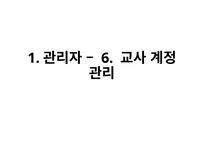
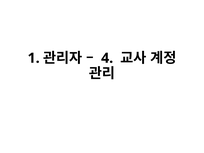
6: 6 -> 4
